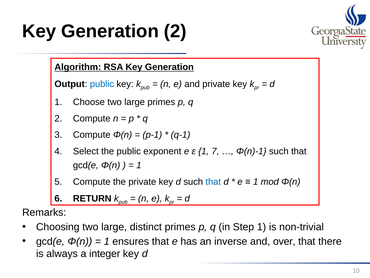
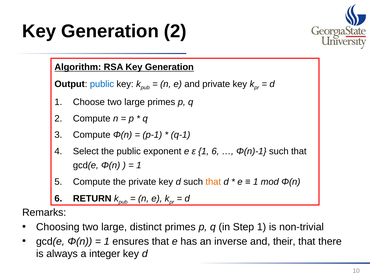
1 7: 7 -> 6
that at (213, 181) colour: blue -> orange
over: over -> their
